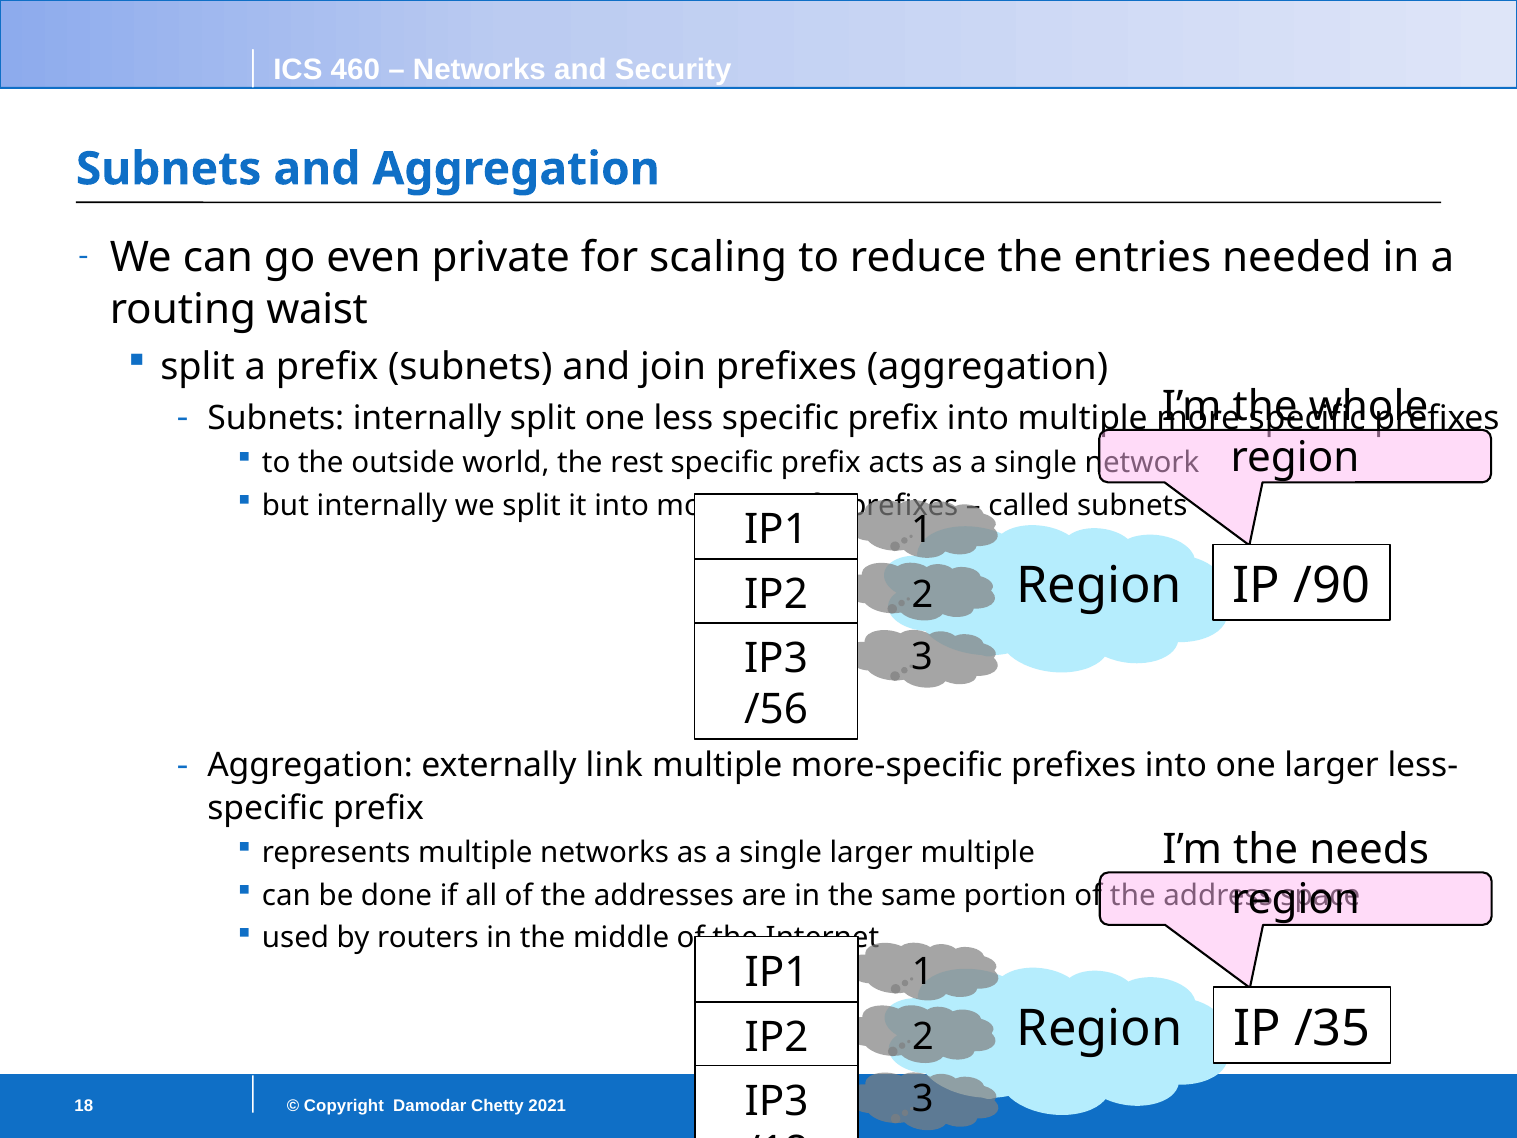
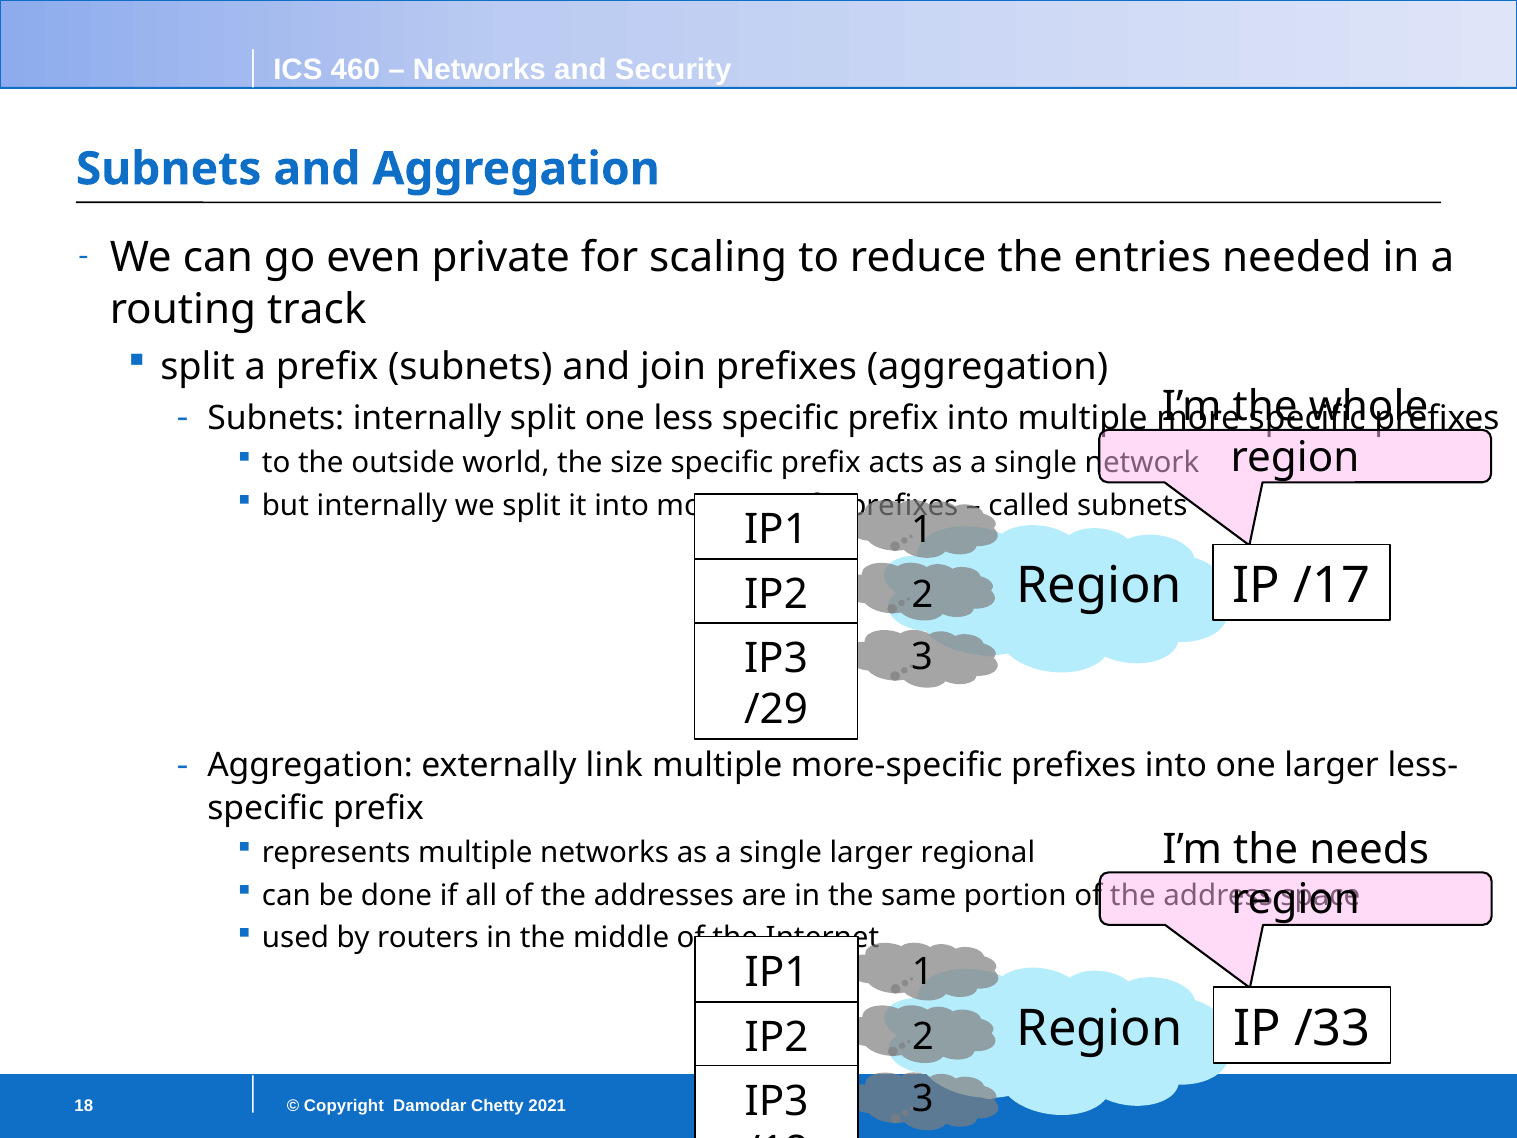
waist: waist -> track
rest: rest -> size
/90: /90 -> /17
/56: /56 -> /29
larger multiple: multiple -> regional
/35: /35 -> /33
